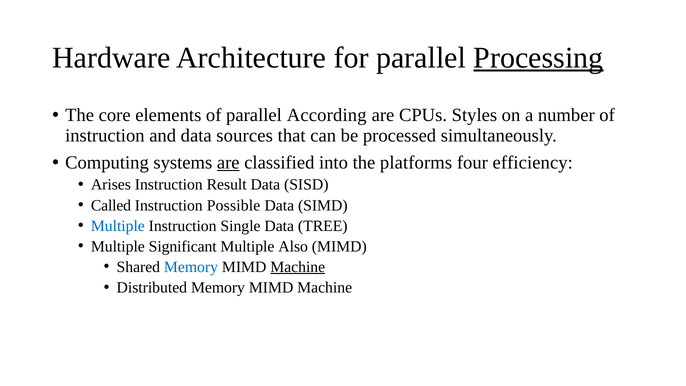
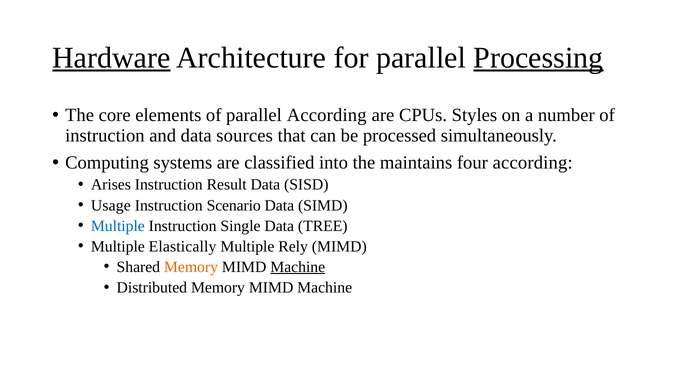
Hardware underline: none -> present
are at (228, 163) underline: present -> none
platforms: platforms -> maintains
four efficiency: efficiency -> according
Called: Called -> Usage
Possible: Possible -> Scenario
Significant: Significant -> Elastically
Also: Also -> Rely
Memory at (191, 267) colour: blue -> orange
